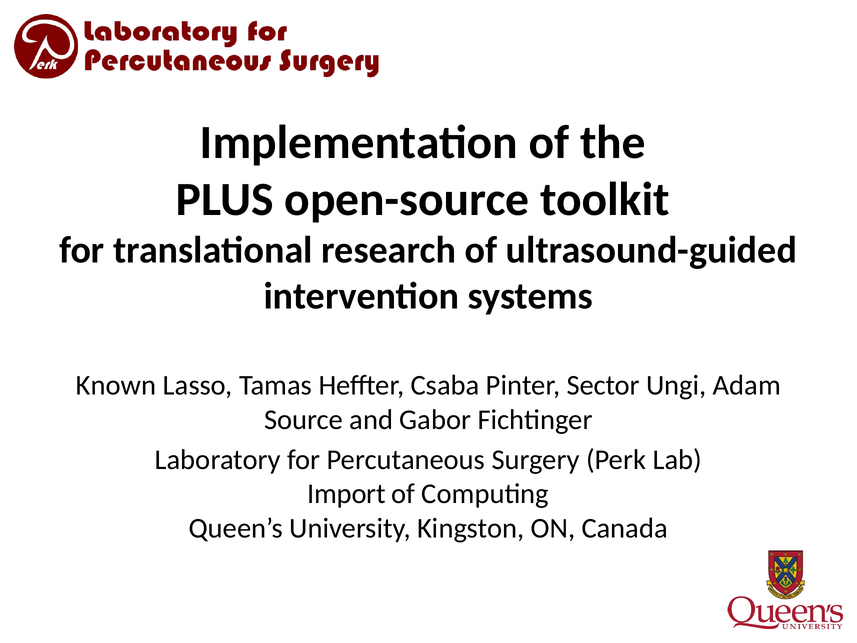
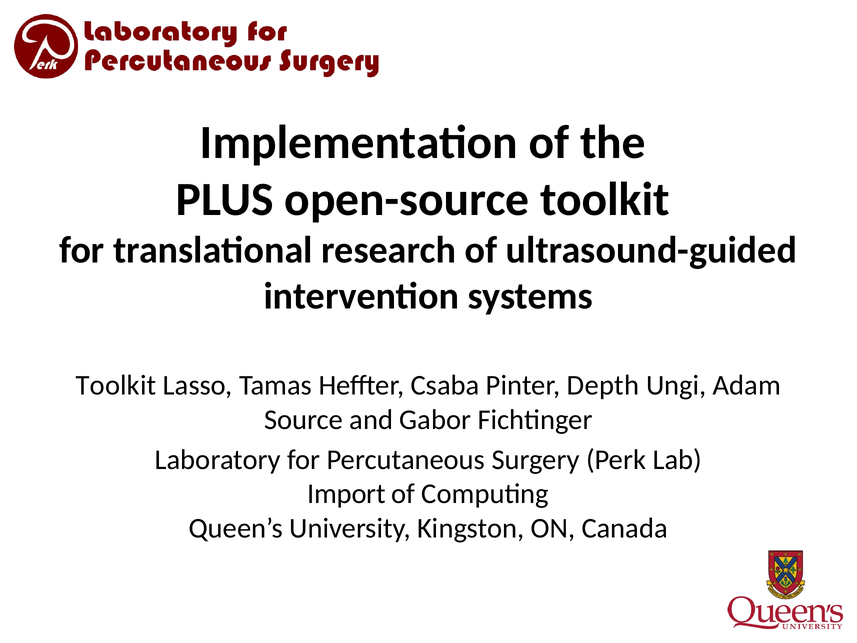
Known at (116, 385): Known -> Toolkit
Sector: Sector -> Depth
